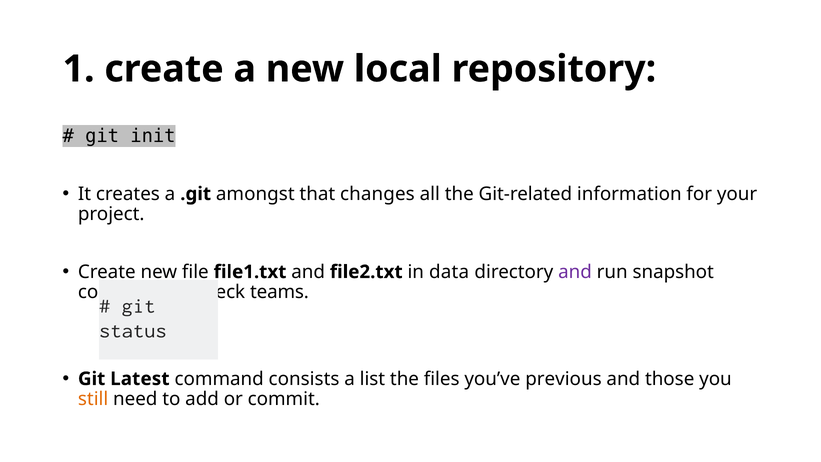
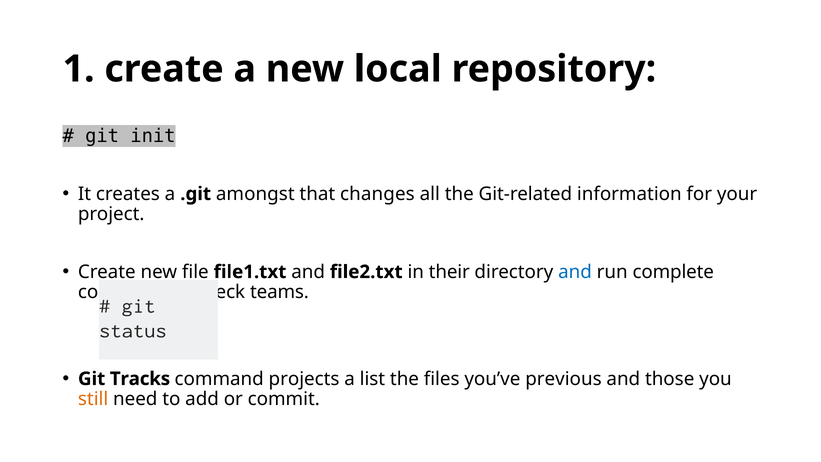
data: data -> their
and at (575, 272) colour: purple -> blue
snapshot: snapshot -> complete
Latest: Latest -> Tracks
consists: consists -> projects
